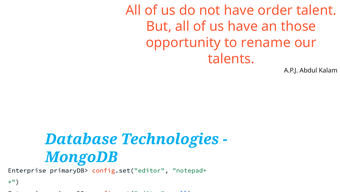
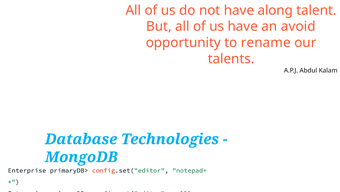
order: order -> along
those: those -> avoid
